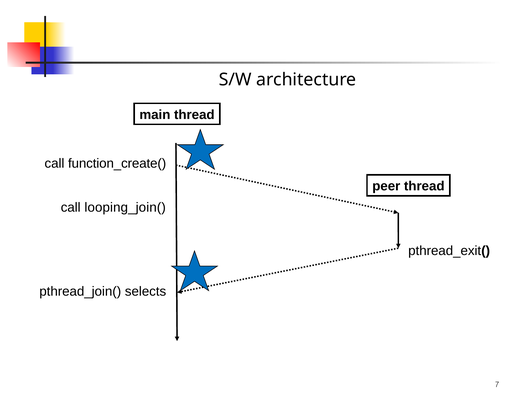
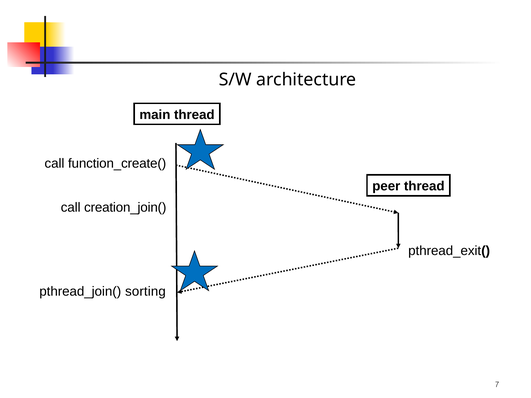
looping_join(: looping_join( -> creation_join(
selects: selects -> sorting
